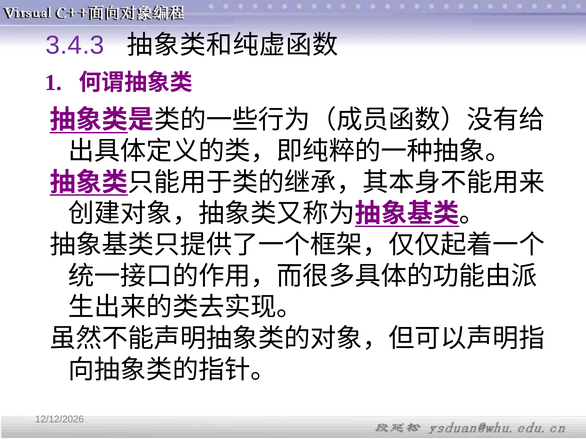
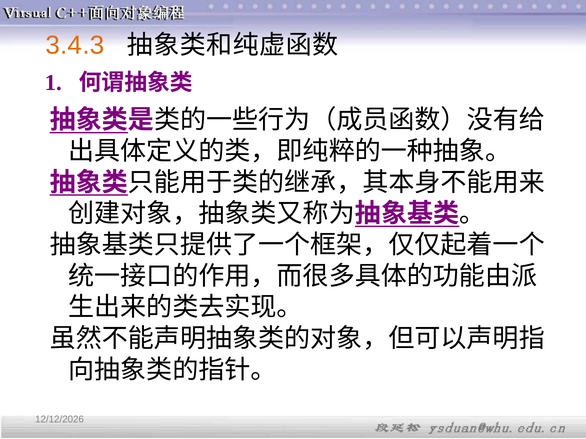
3.4.3 colour: purple -> orange
